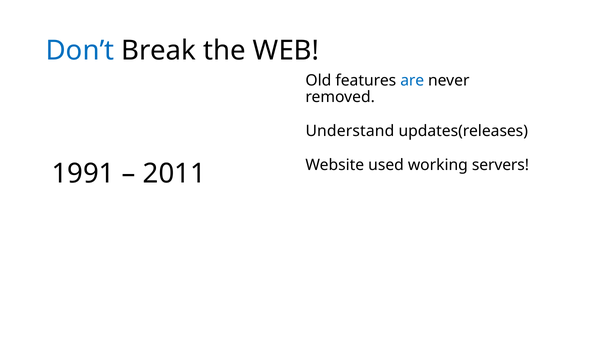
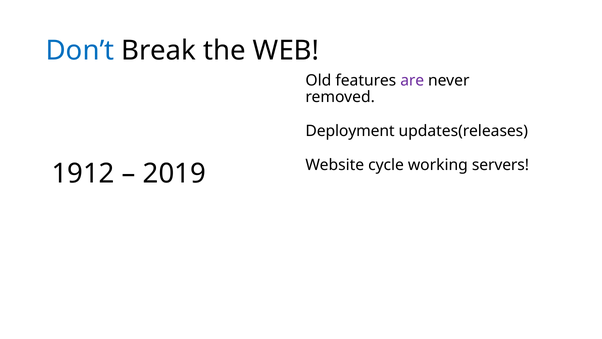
are colour: blue -> purple
Understand: Understand -> Deployment
used: used -> cycle
1991: 1991 -> 1912
2011: 2011 -> 2019
